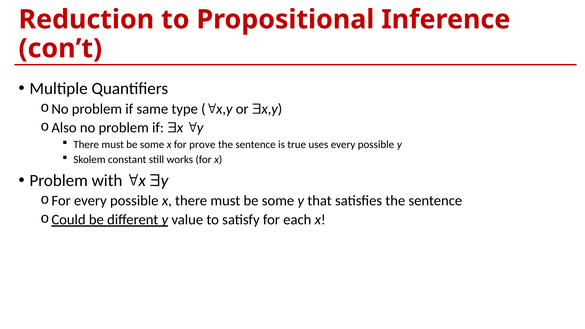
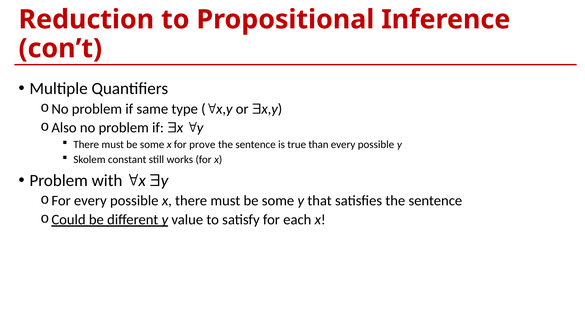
uses: uses -> than
